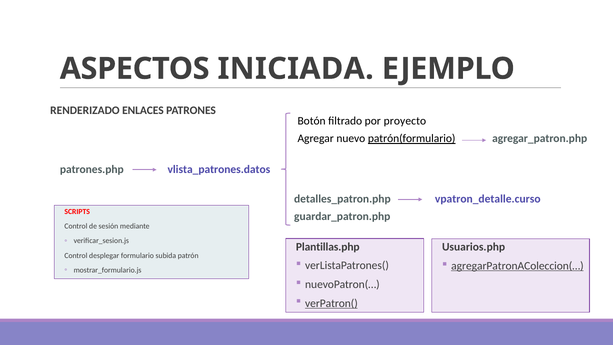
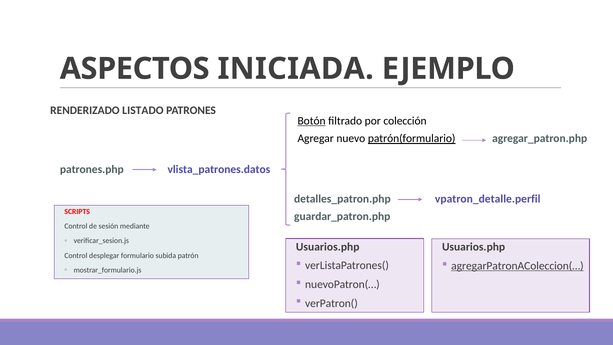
ENLACES: ENLACES -> LISTADO
Botón underline: none -> present
proyecto: proyecto -> colección
vpatron_detalle.curso: vpatron_detalle.curso -> vpatron_detalle.perfil
Plantillas.php at (328, 247): Plantillas.php -> Usuarios.php
verPatron( underline: present -> none
